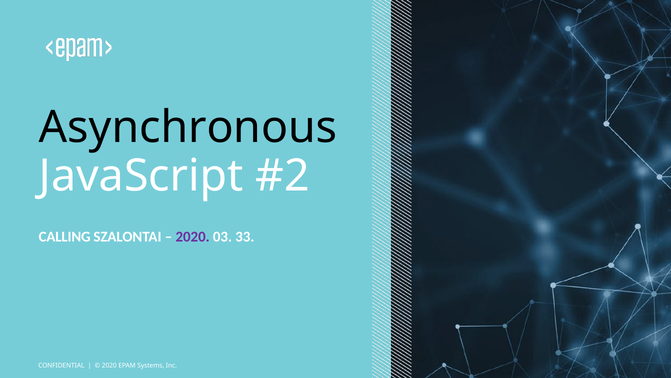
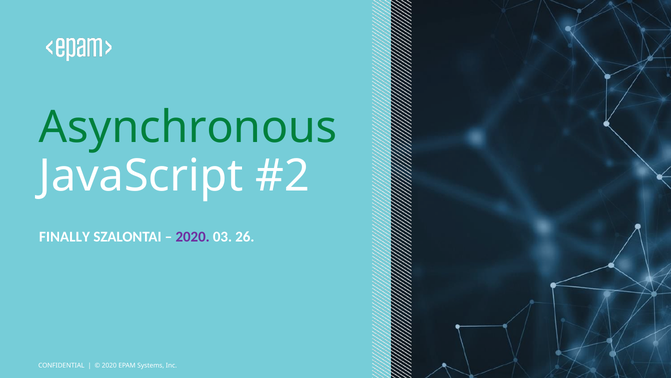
Asynchronous colour: black -> green
CALLING: CALLING -> FINALLY
33: 33 -> 26
